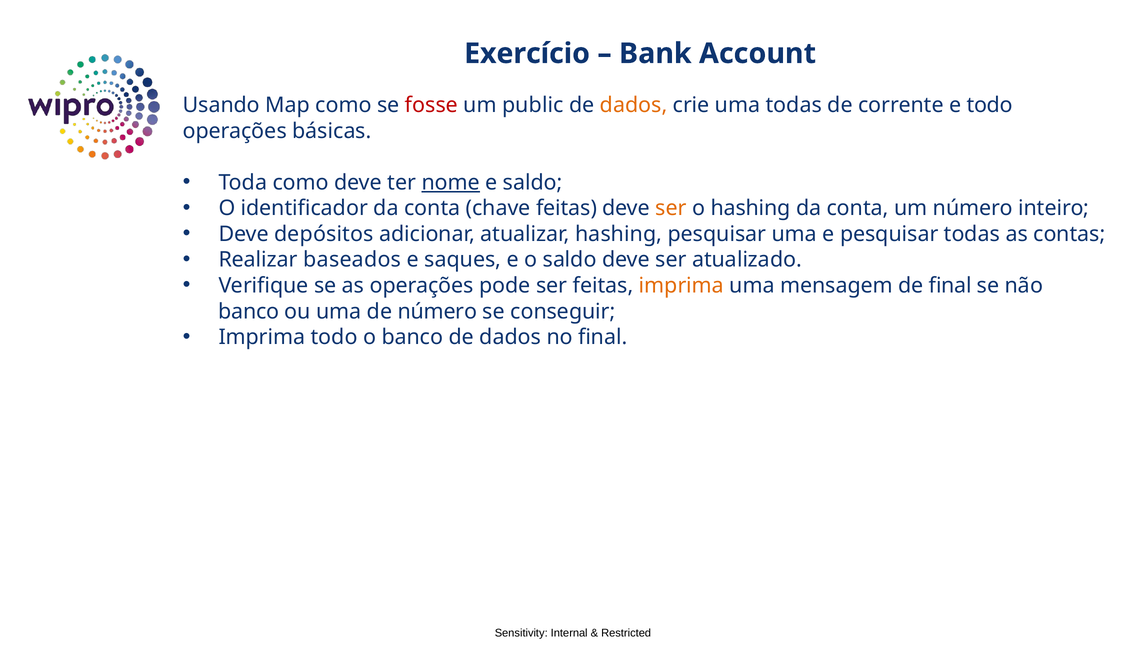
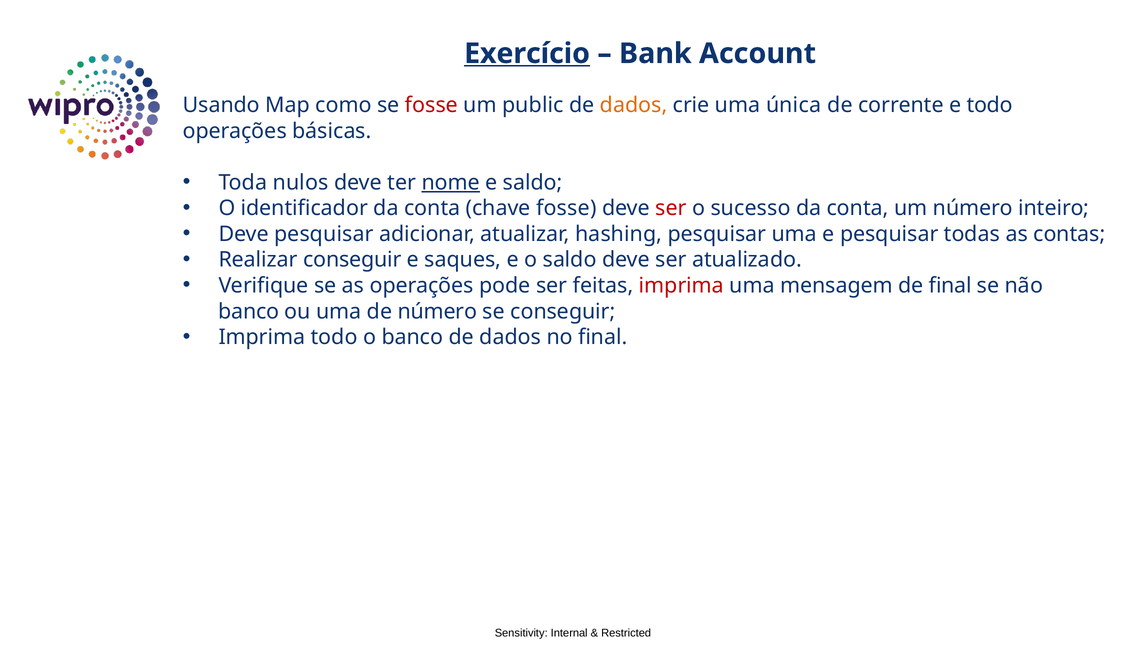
Exercício underline: none -> present
uma todas: todas -> única
Toda como: como -> nulos
chave feitas: feitas -> fosse
ser at (671, 208) colour: orange -> red
o hashing: hashing -> sucesso
Deve depósitos: depósitos -> pesquisar
Realizar baseados: baseados -> conseguir
imprima at (681, 286) colour: orange -> red
